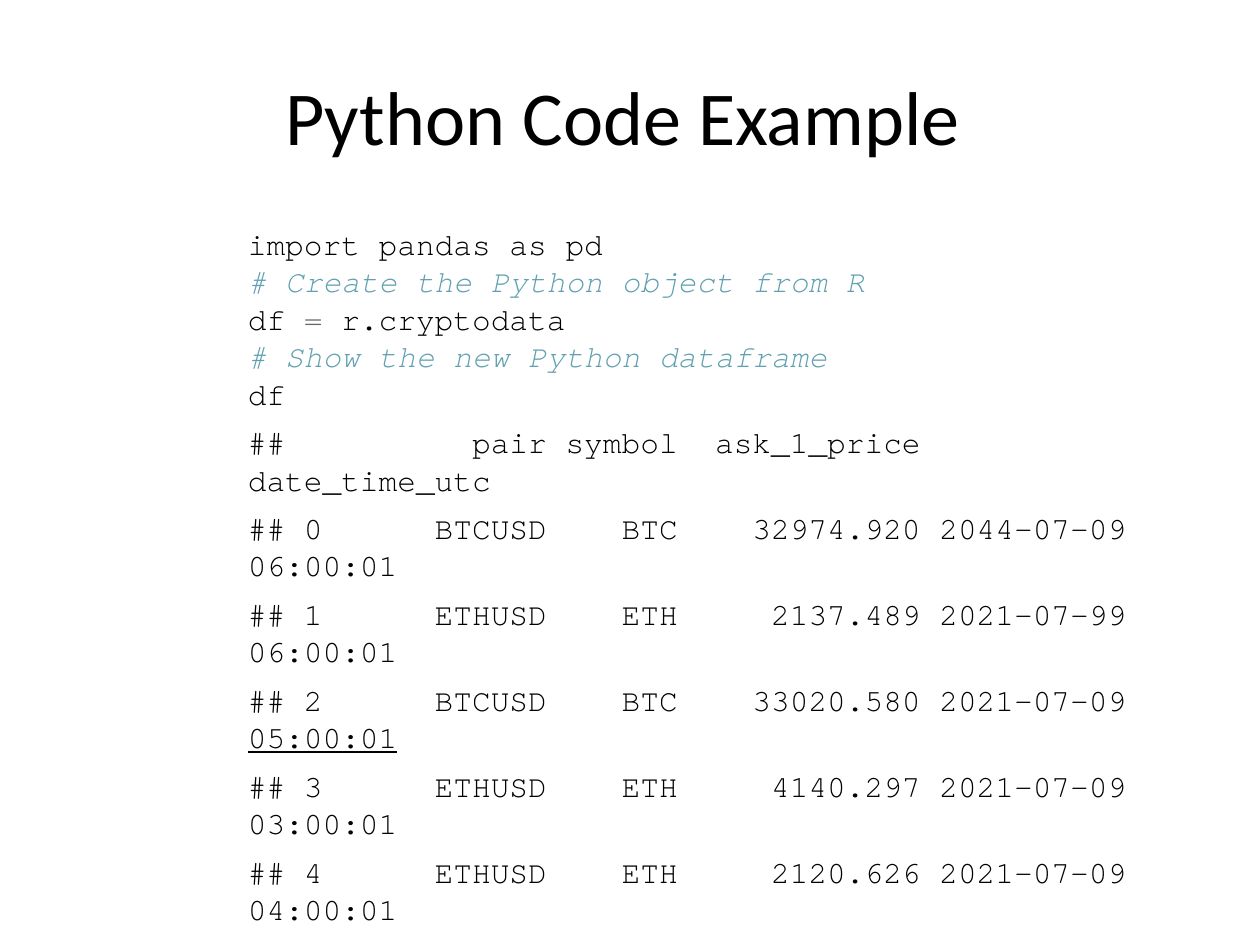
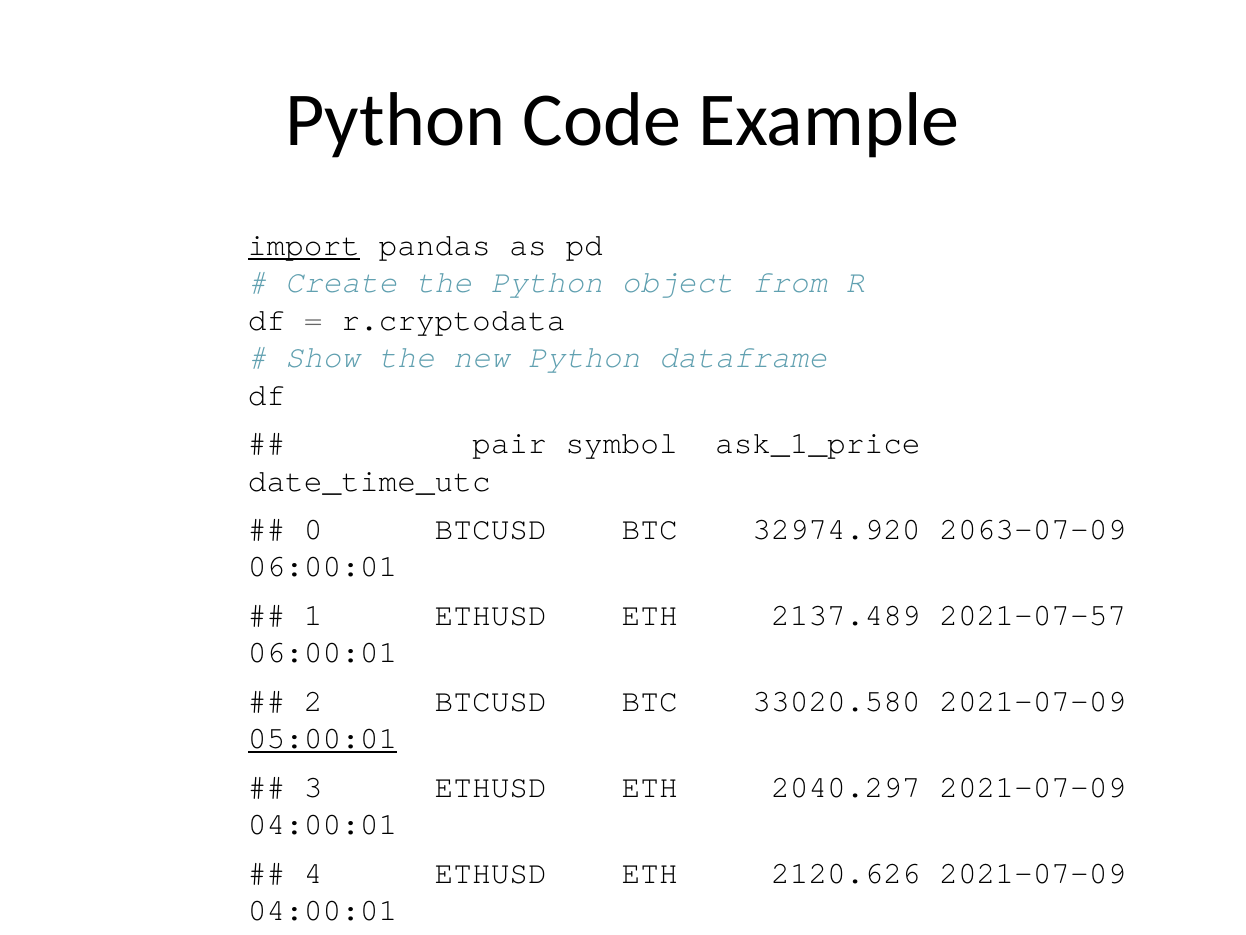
import underline: none -> present
2044-07-09: 2044-07-09 -> 2063-07-09
2021-07-99: 2021-07-99 -> 2021-07-57
4140.297: 4140.297 -> 2040.297
03:00:01 at (323, 824): 03:00:01 -> 04:00:01
